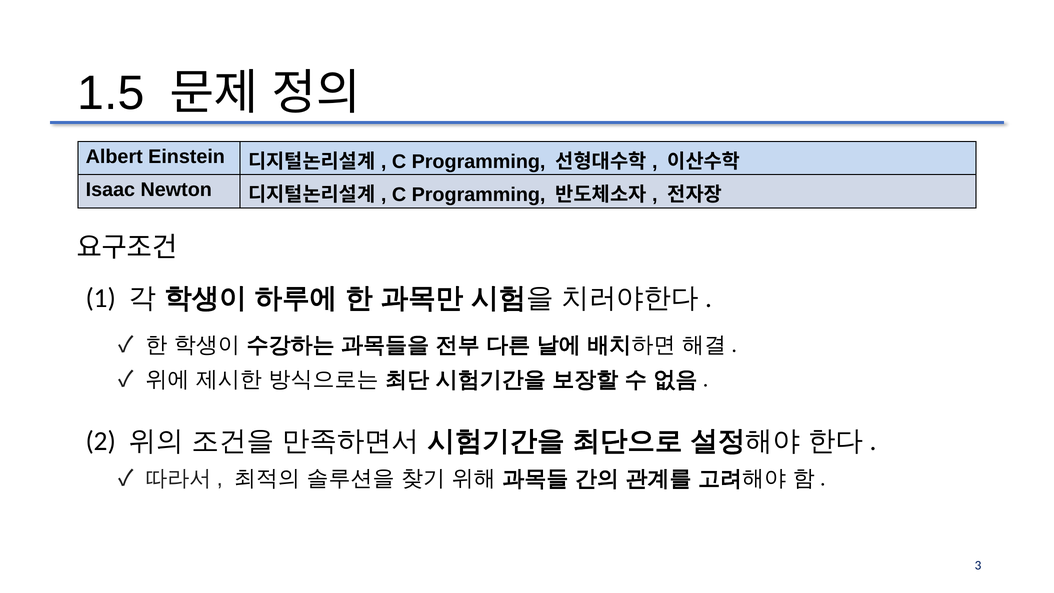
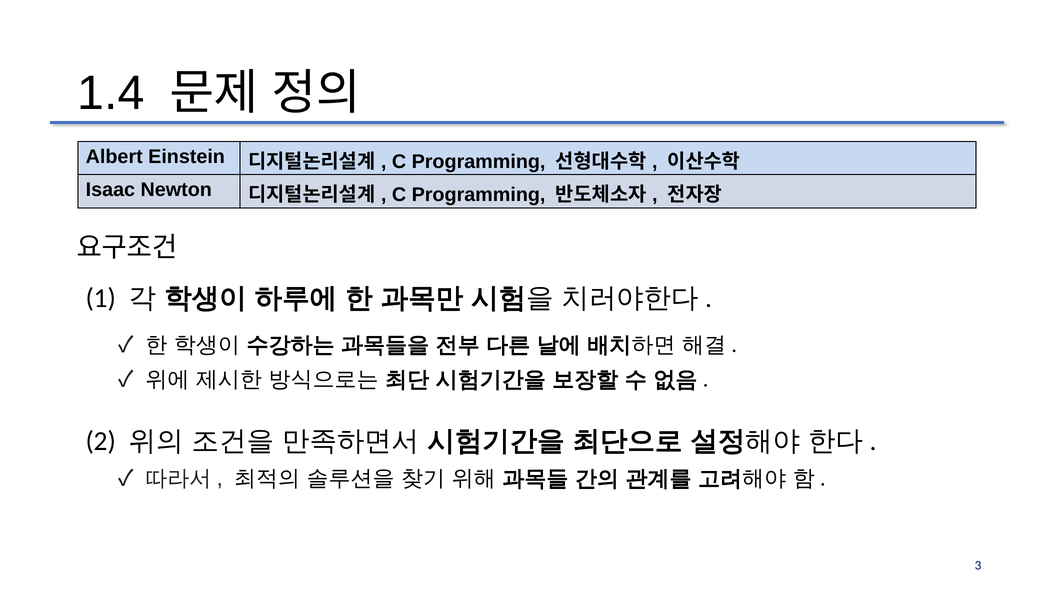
1.5: 1.5 -> 1.4
